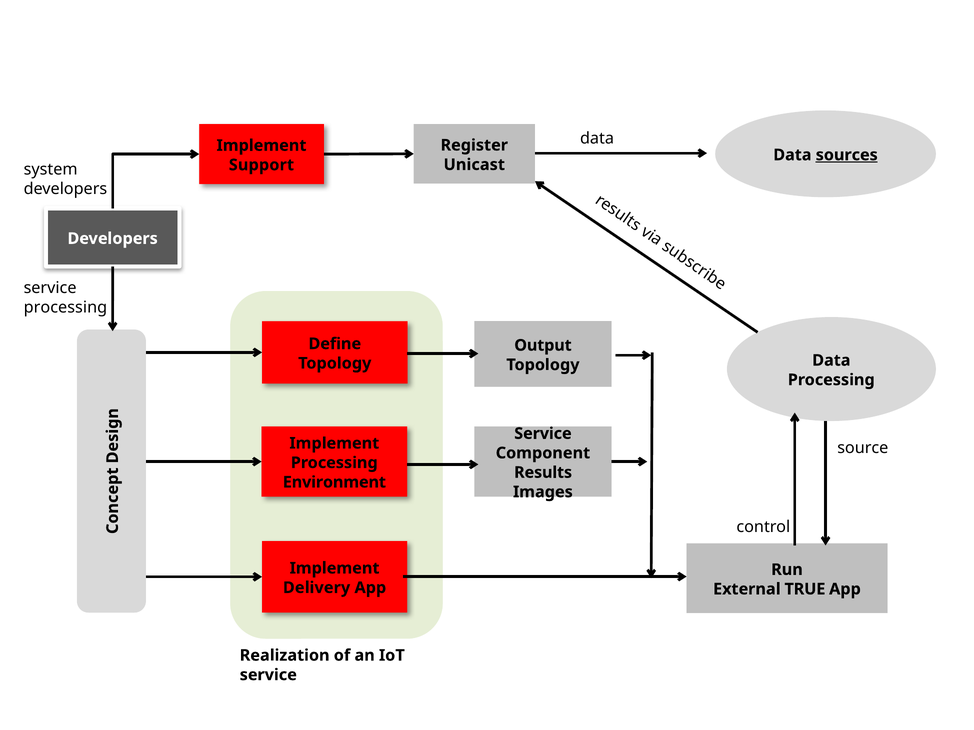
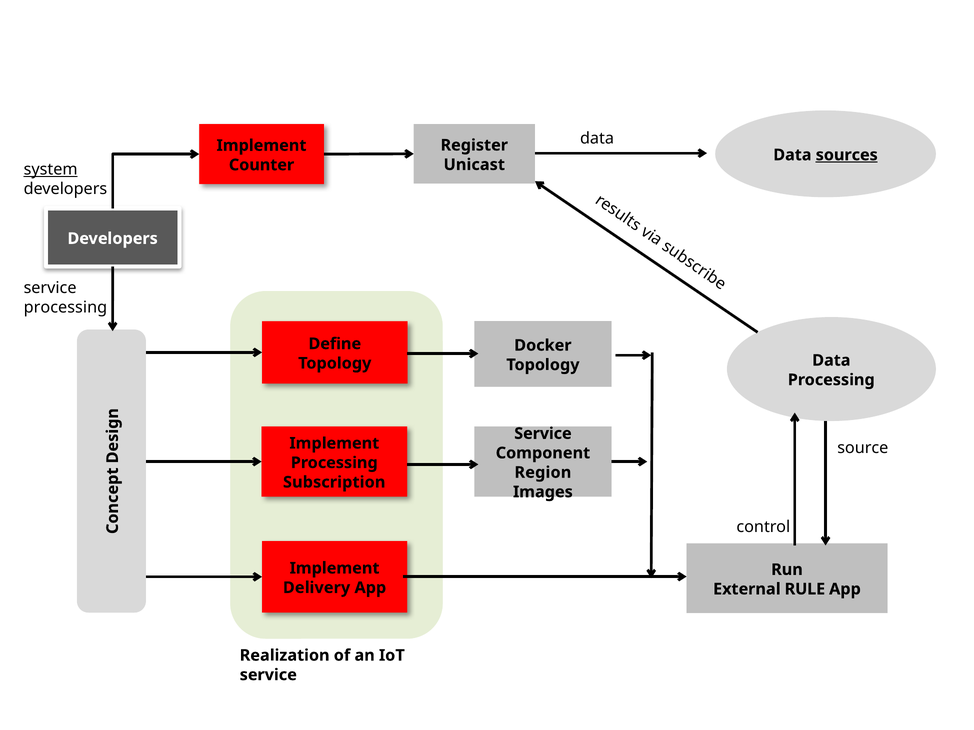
Support: Support -> Counter
system underline: none -> present
Output: Output -> Docker
Results: Results -> Region
Environment: Environment -> Subscription
TRUE: TRUE -> RULE
